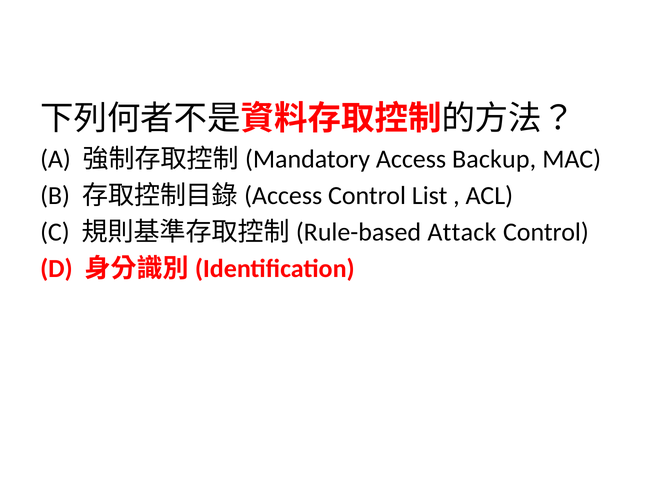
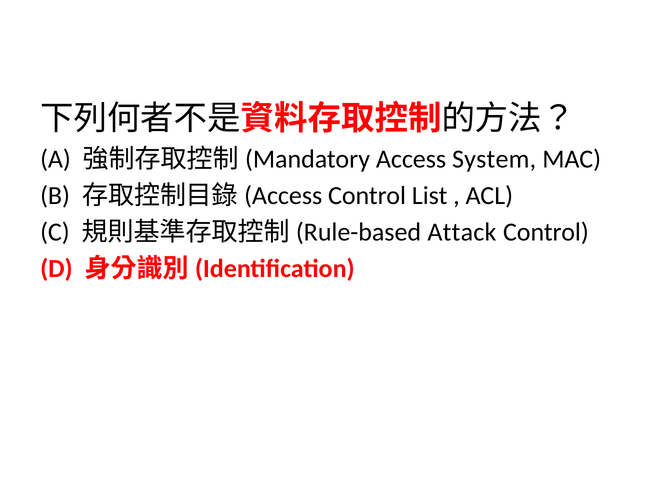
Backup: Backup -> System
